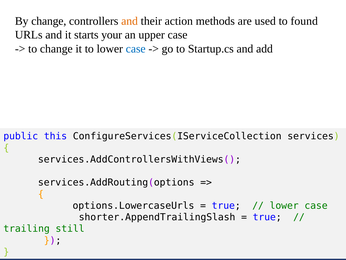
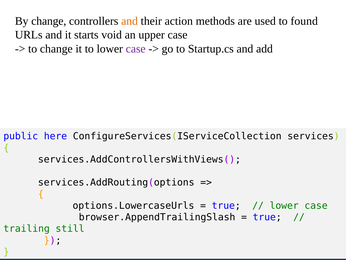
your: your -> void
case at (136, 49) colour: blue -> purple
this: this -> here
shorter.AppendTrailingSlash: shorter.AppendTrailingSlash -> browser.AppendTrailingSlash
